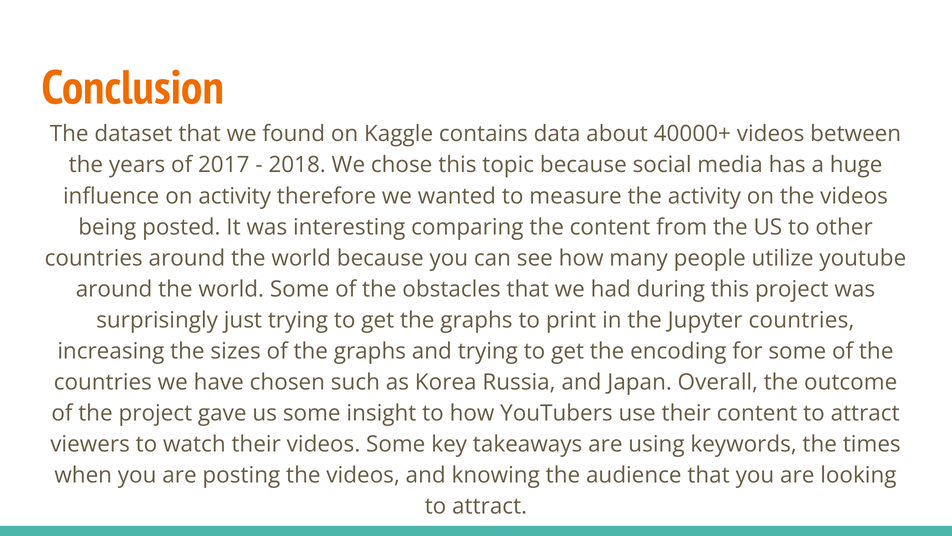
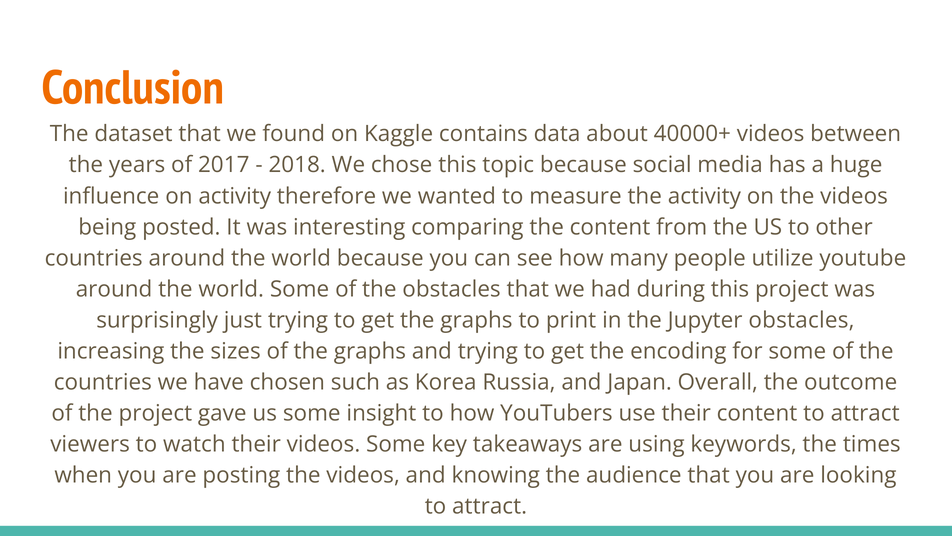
Jupyter countries: countries -> obstacles
